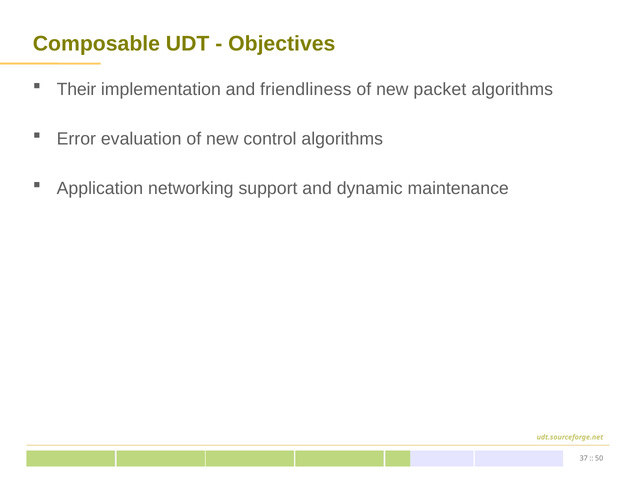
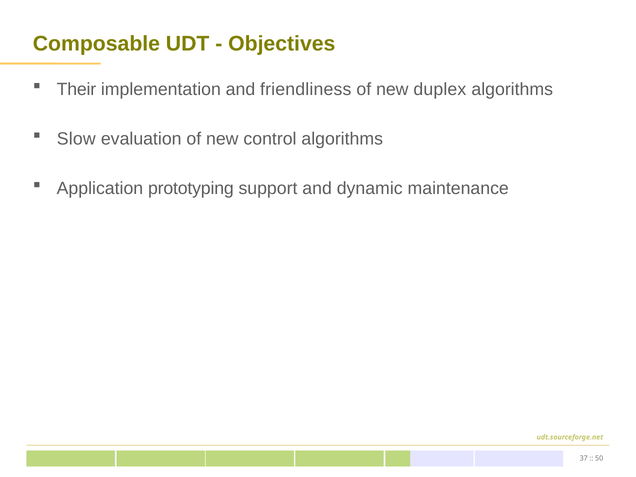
packet: packet -> duplex
Error: Error -> Slow
networking: networking -> prototyping
